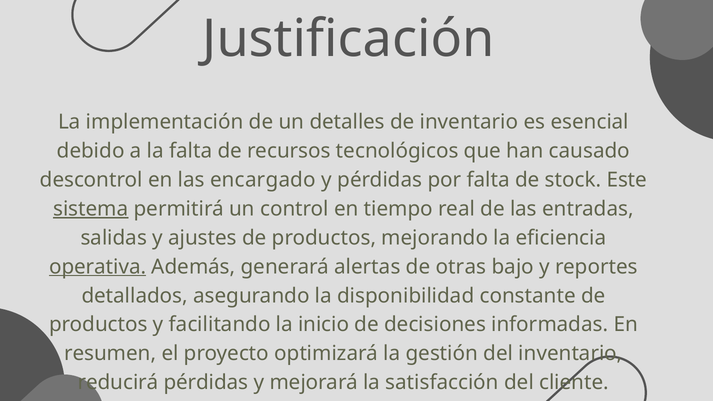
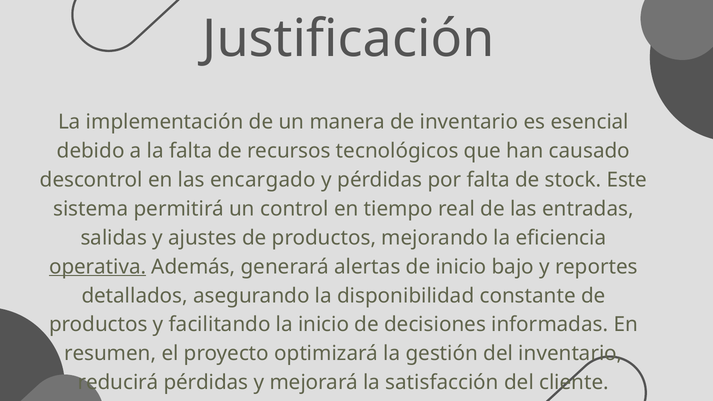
detalles: detalles -> manera
sistema underline: present -> none
de otras: otras -> inicio
